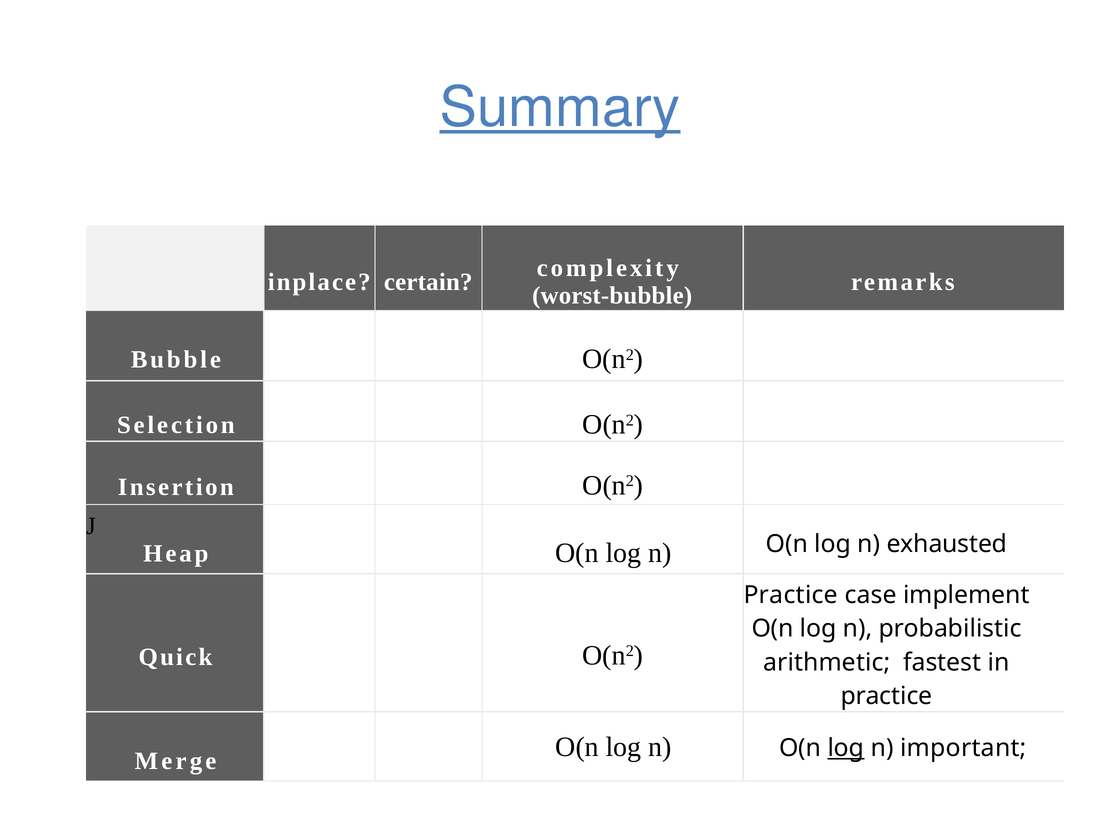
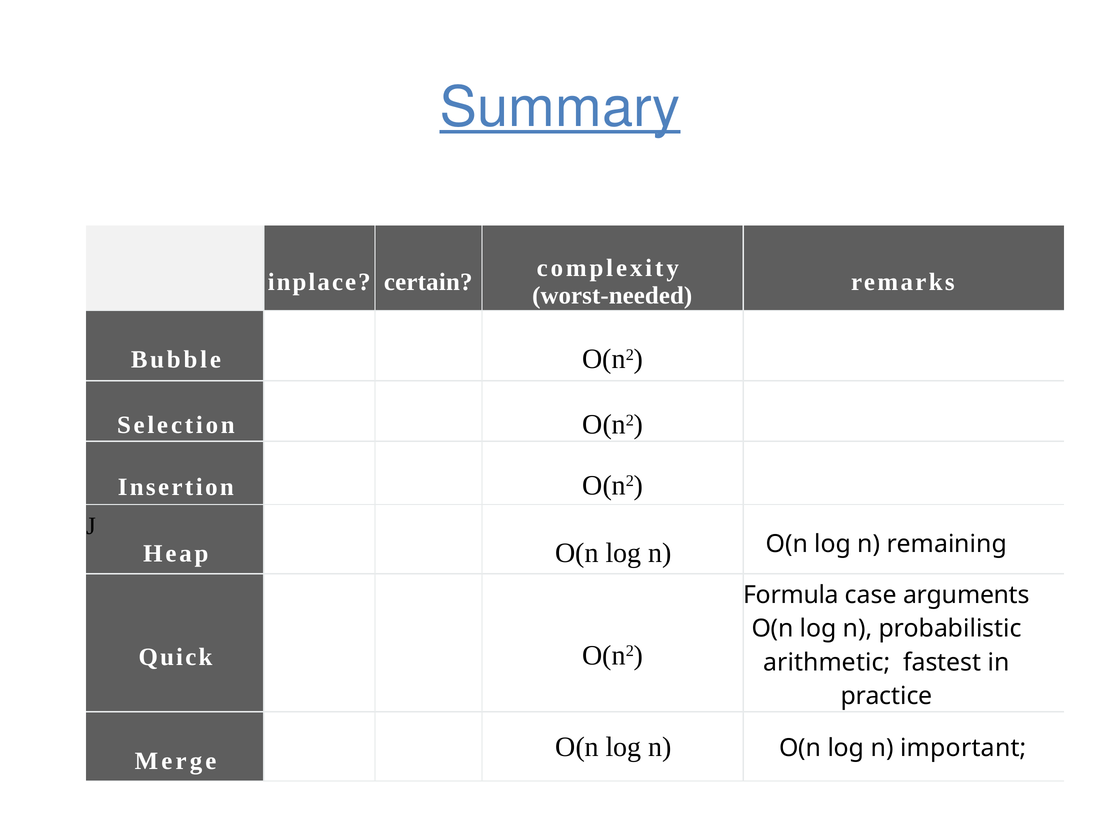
worst-bubble: worst-bubble -> worst-needed
exhausted: exhausted -> remaining
Practice at (791, 595): Practice -> Formula
implement: implement -> arguments
log at (846, 748) underline: present -> none
